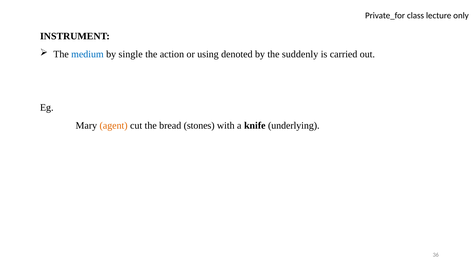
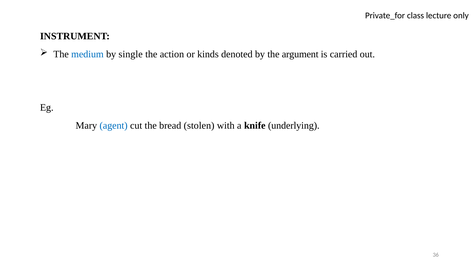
using: using -> kinds
suddenly: suddenly -> argument
agent colour: orange -> blue
stones: stones -> stolen
